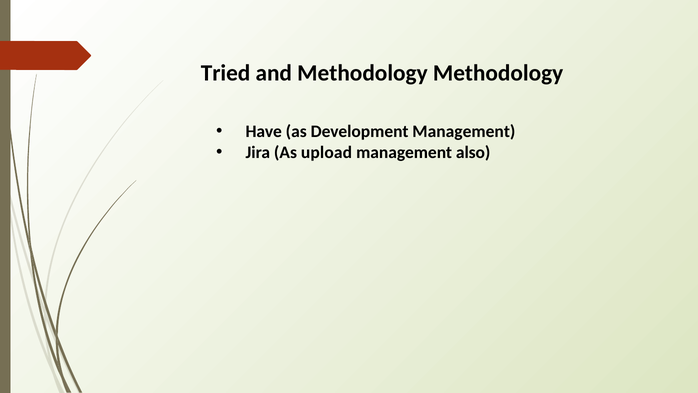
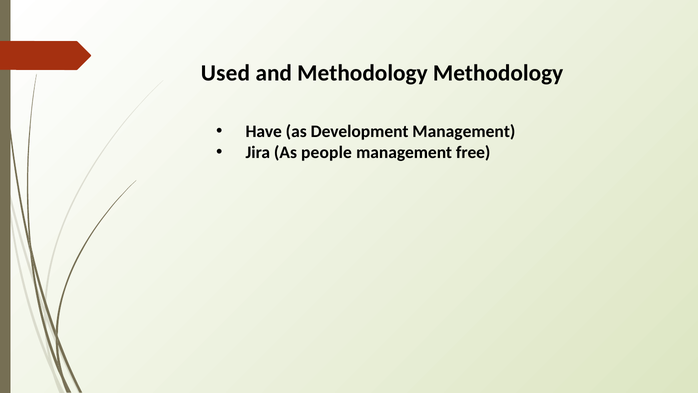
Tried: Tried -> Used
upload: upload -> people
also: also -> free
